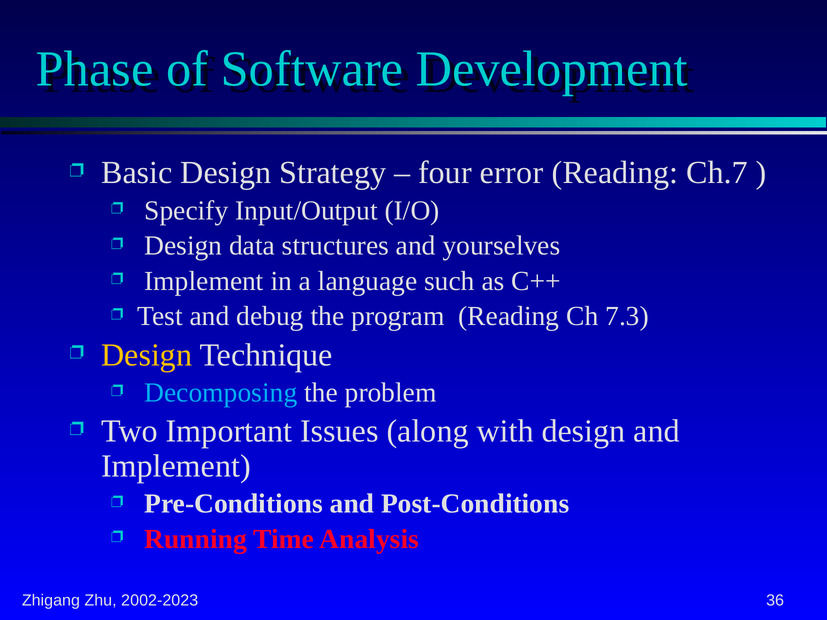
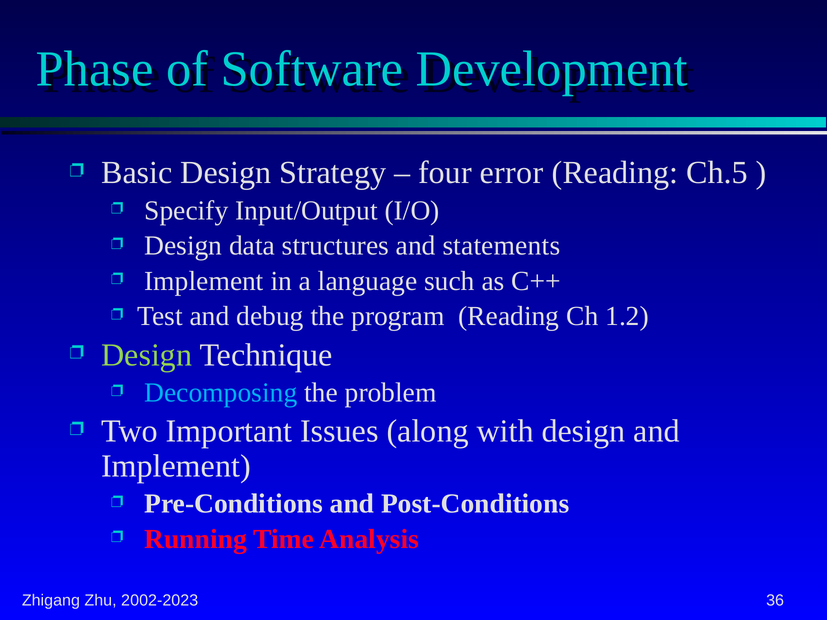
Ch.7: Ch.7 -> Ch.5
yourselves: yourselves -> statements
7.3: 7.3 -> 1.2
Design at (147, 355) colour: yellow -> light green
